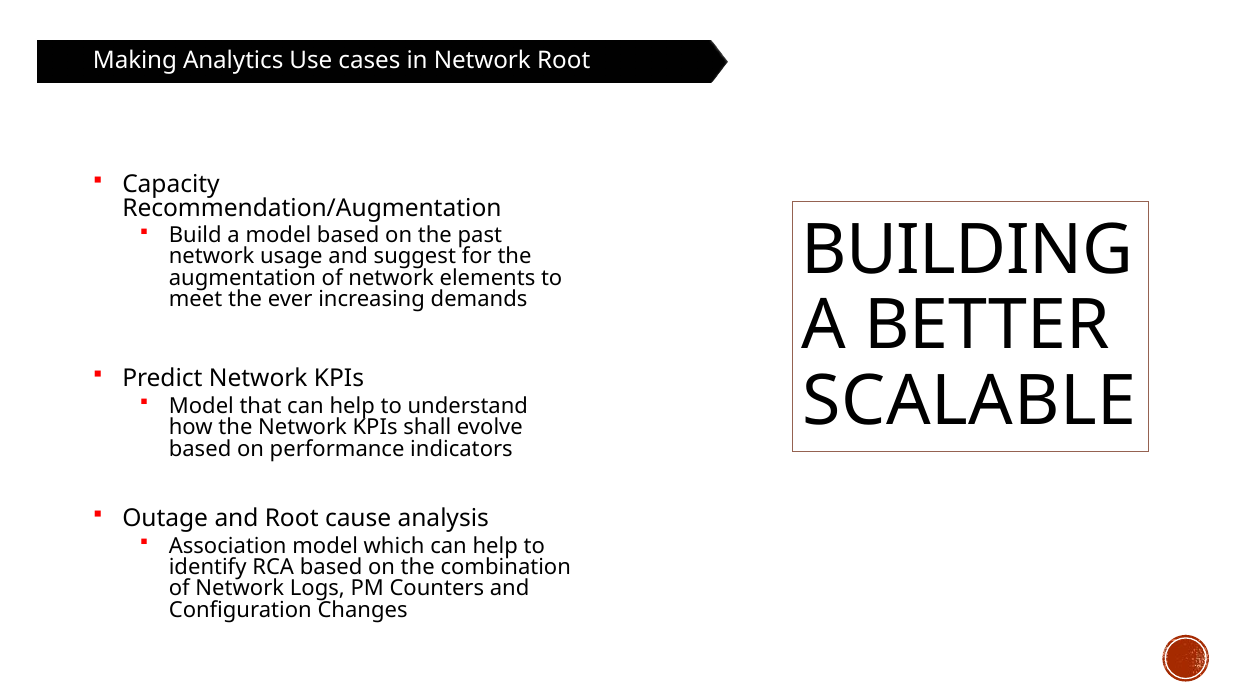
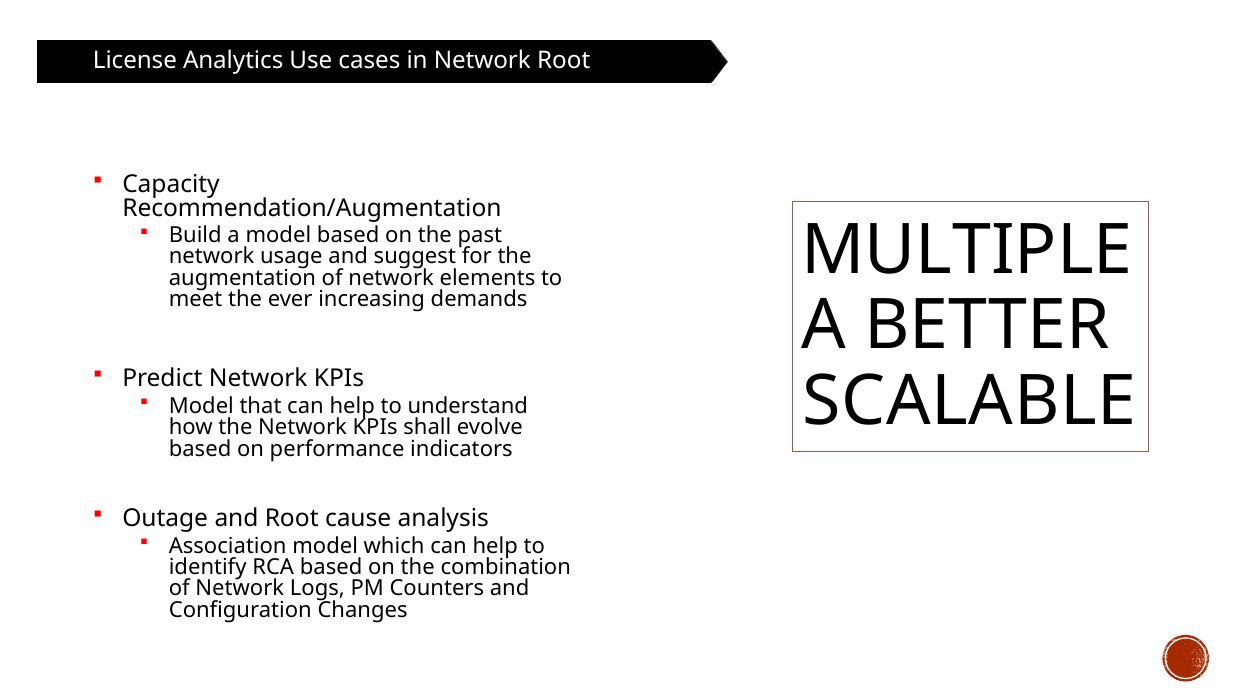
Making: Making -> License
BUILDING: BUILDING -> MULTIPLE
